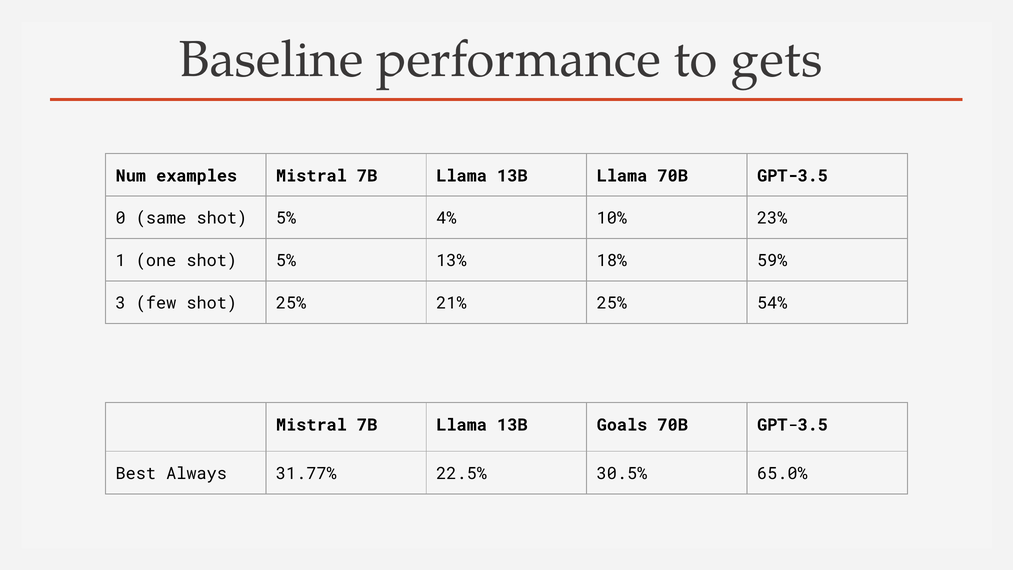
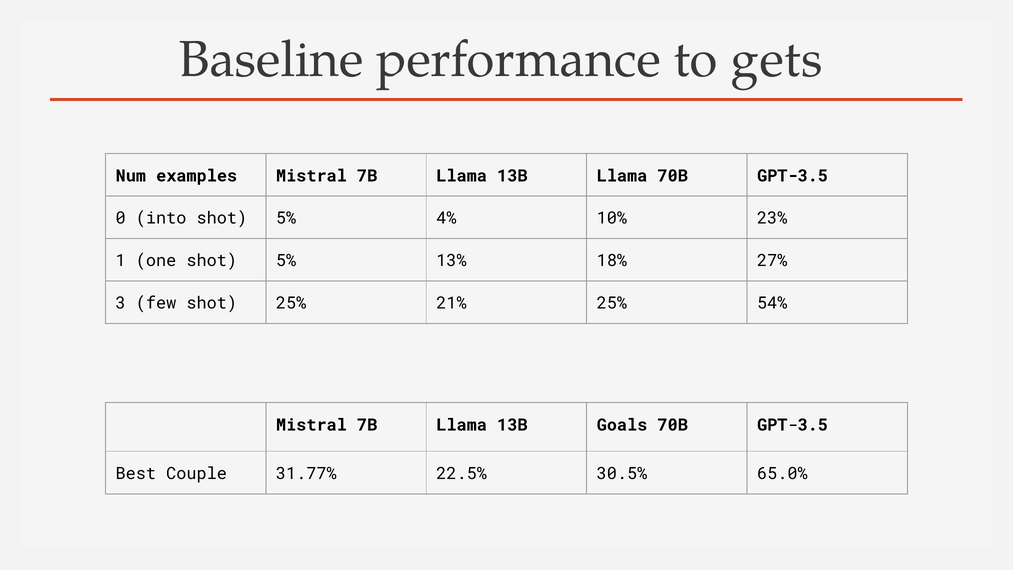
same: same -> into
59%: 59% -> 27%
Always: Always -> Couple
